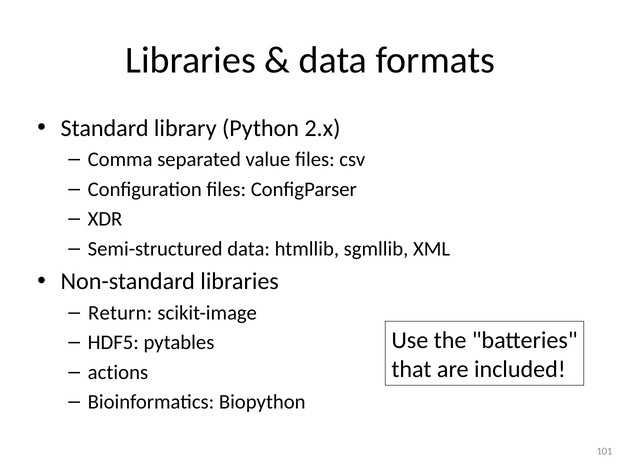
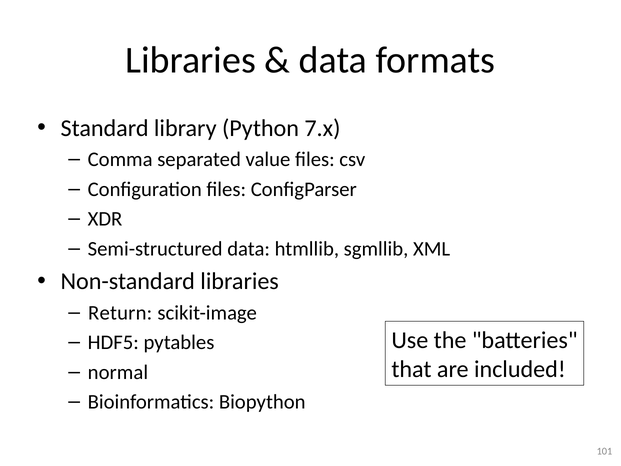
2.x: 2.x -> 7.x
actions: actions -> normal
